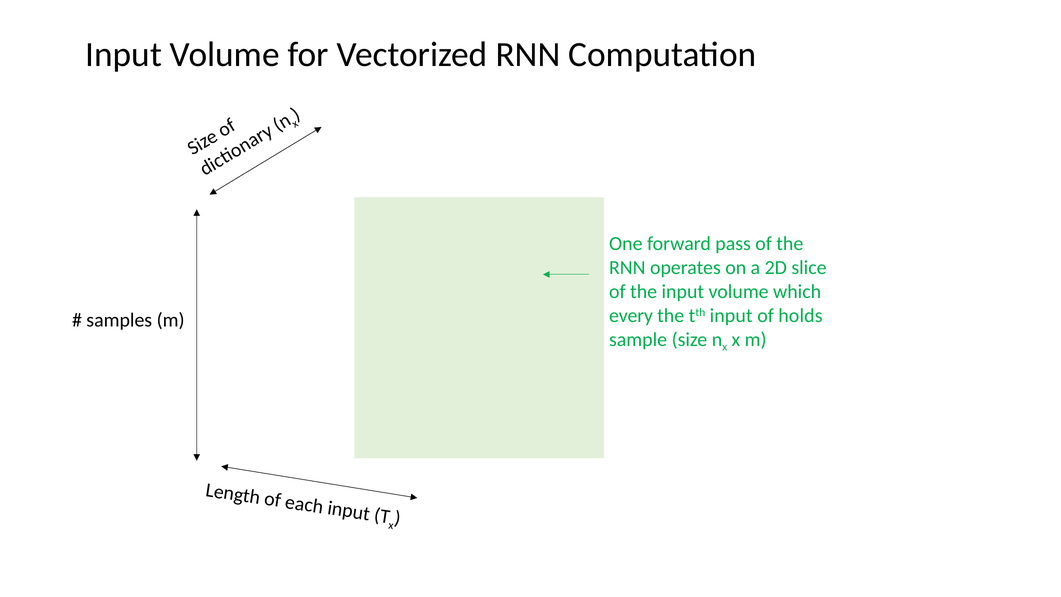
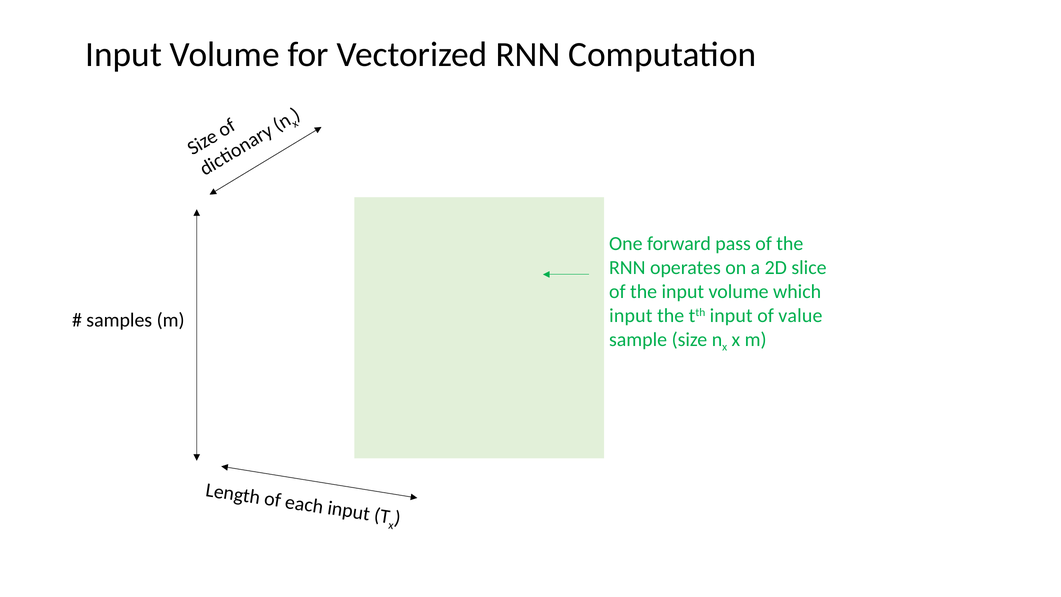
every at (631, 315): every -> input
holds: holds -> value
